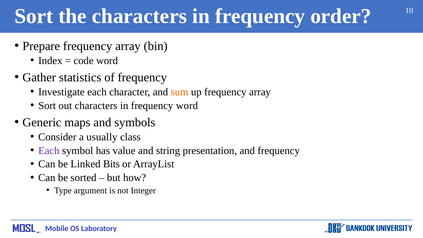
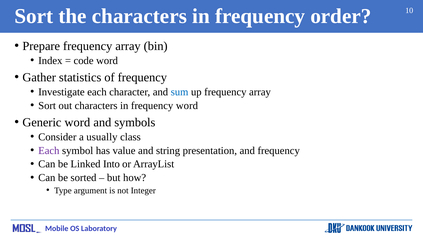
sum colour: orange -> blue
Generic maps: maps -> word
Bits: Bits -> Into
